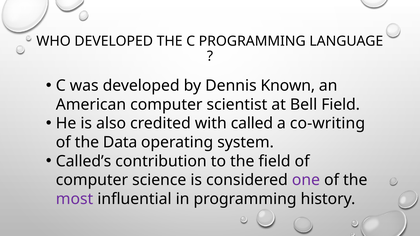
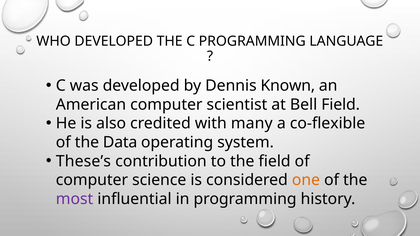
called: called -> many
co-writing: co-writing -> co-flexible
Called’s: Called’s -> These’s
one colour: purple -> orange
